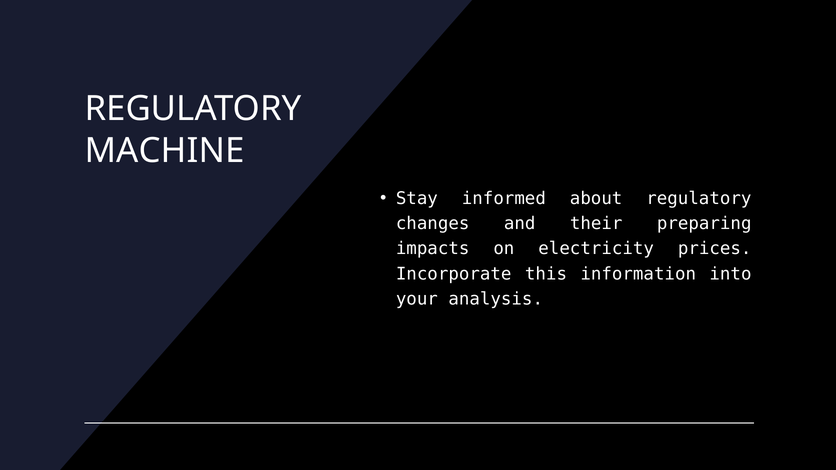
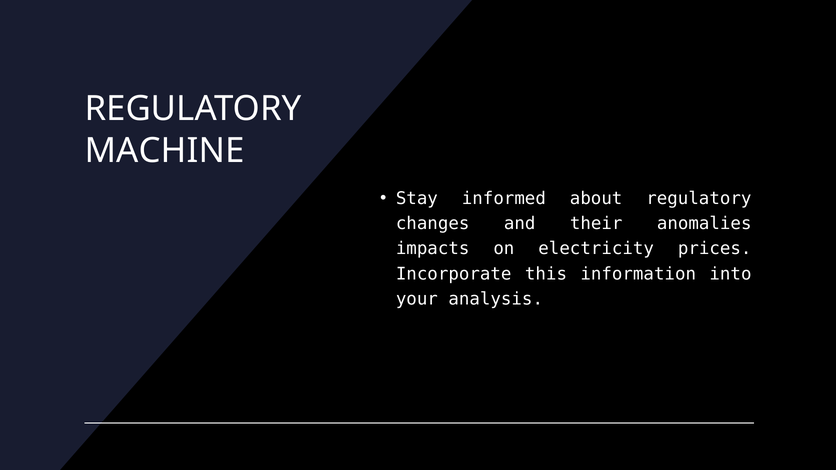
preparing: preparing -> anomalies
